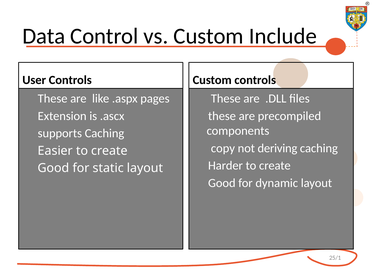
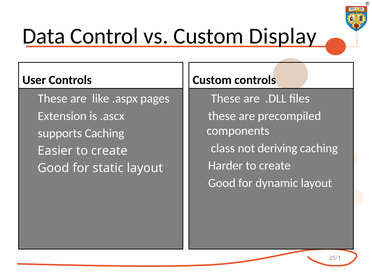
Include: Include -> Display
copy: copy -> class
